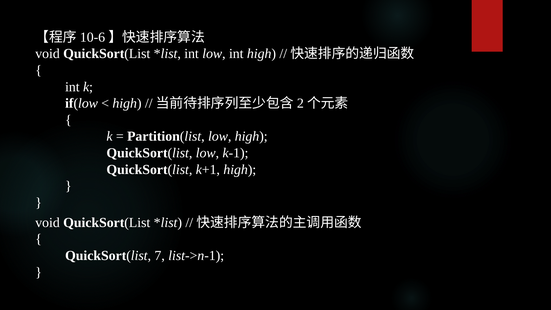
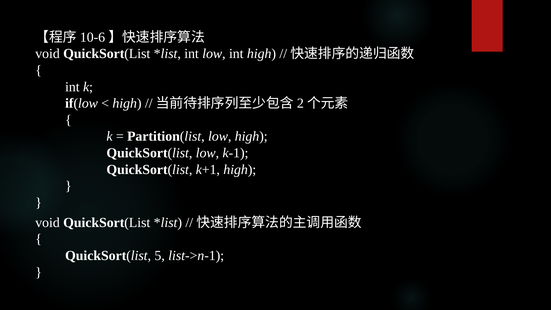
7: 7 -> 5
